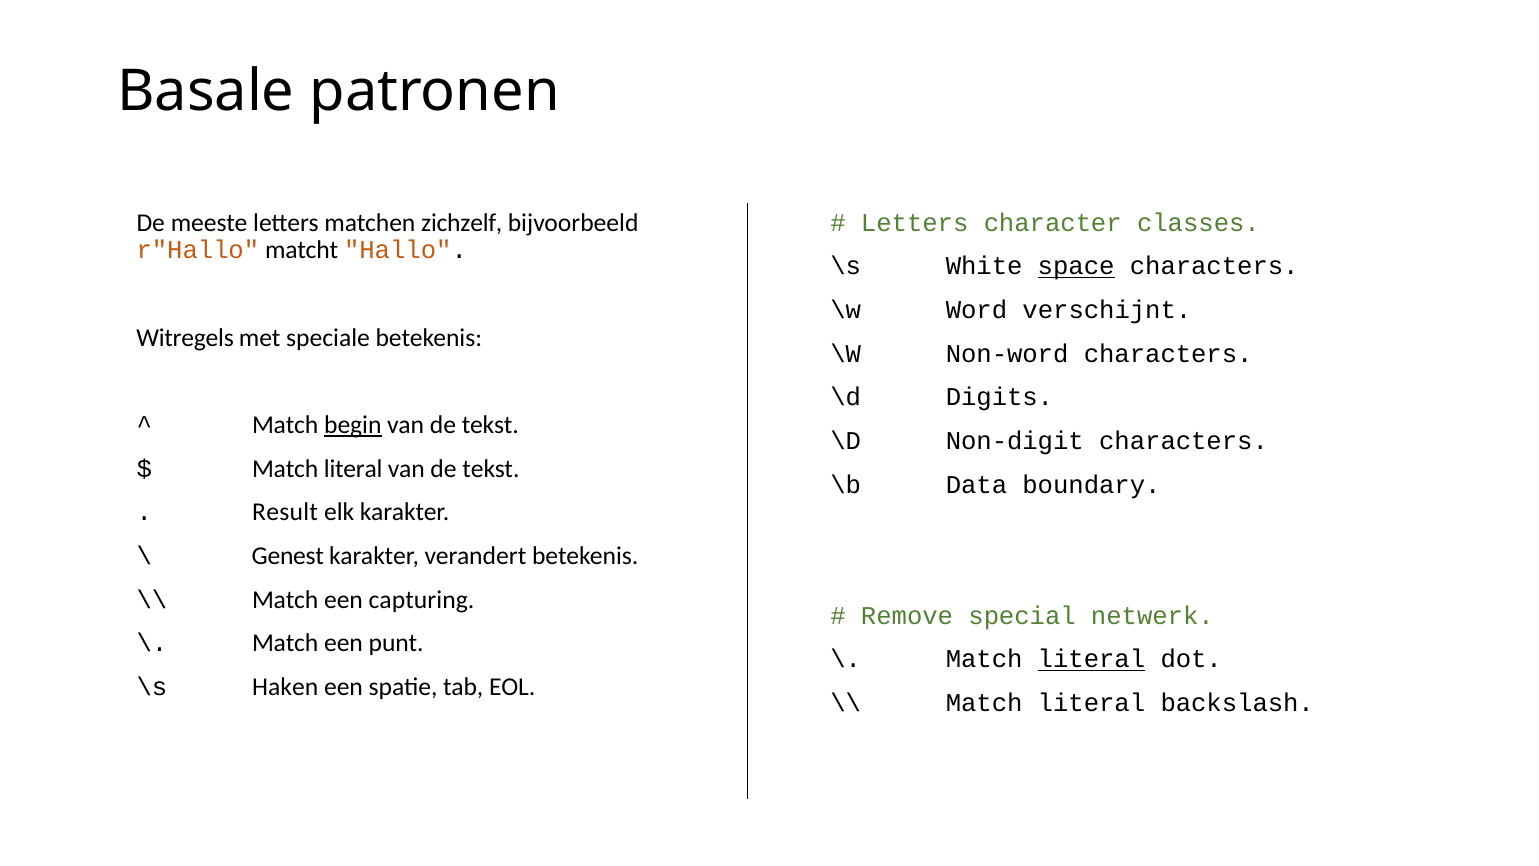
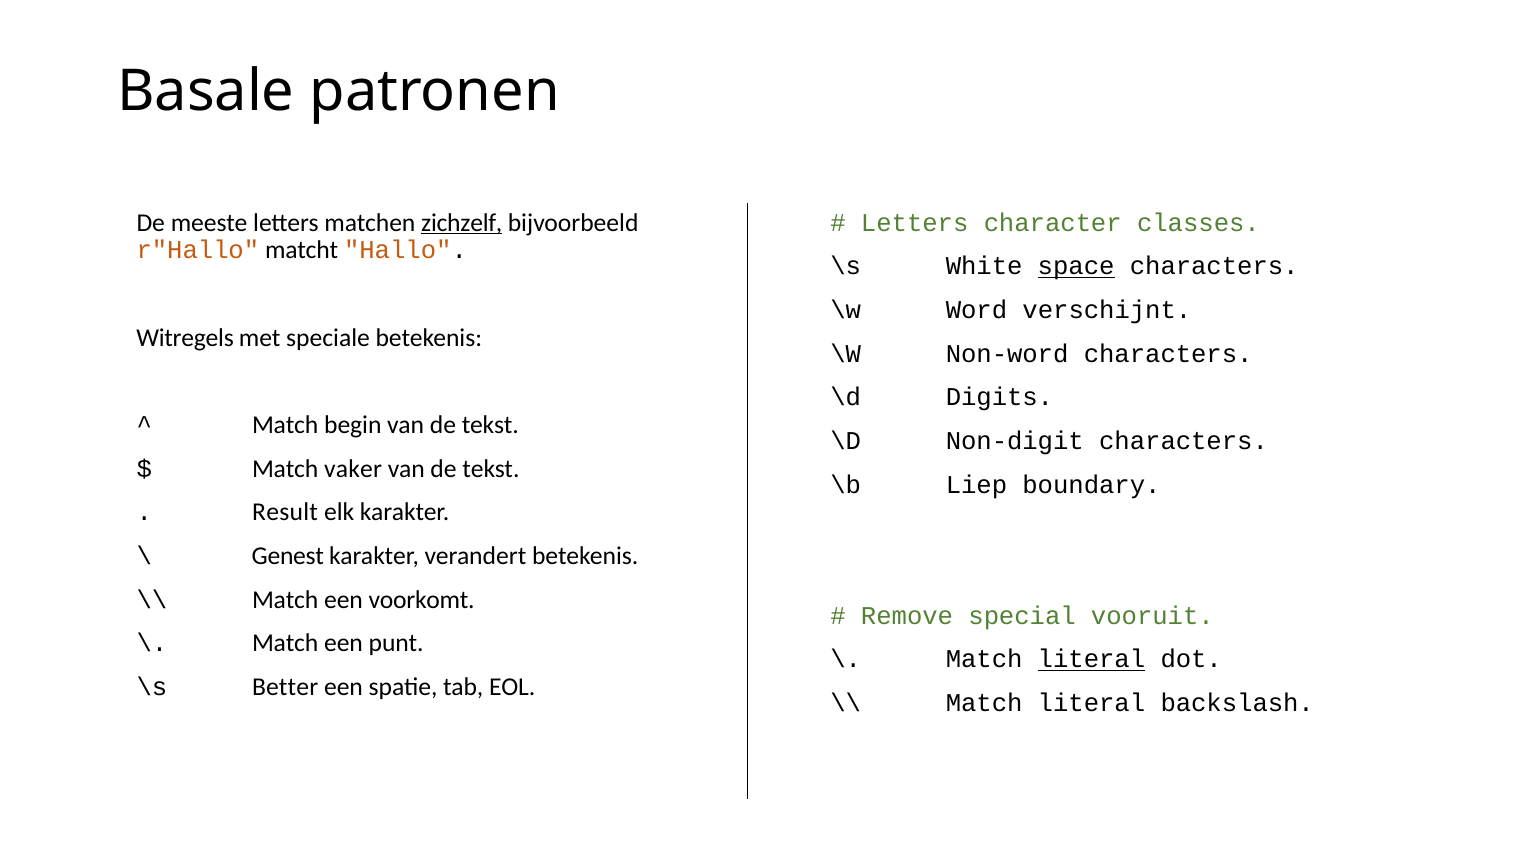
zichzelf underline: none -> present
begin underline: present -> none
literal at (353, 469): literal -> vaker
Data: Data -> Liep
capturing: capturing -> voorkomt
netwerk: netwerk -> vooruit
Haken: Haken -> Better
